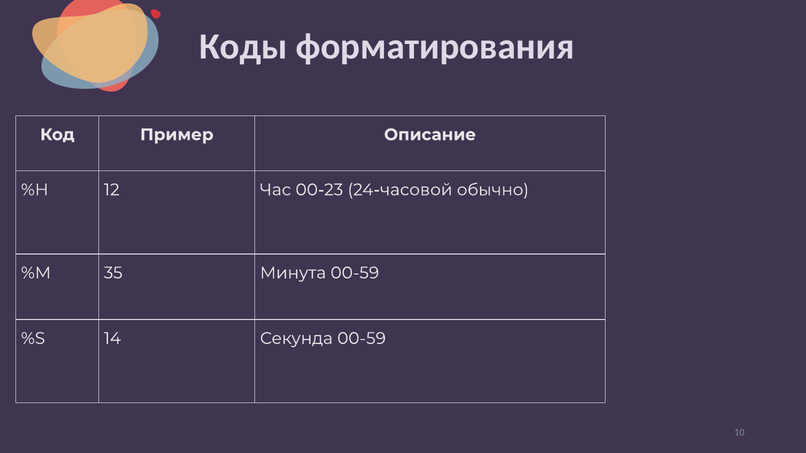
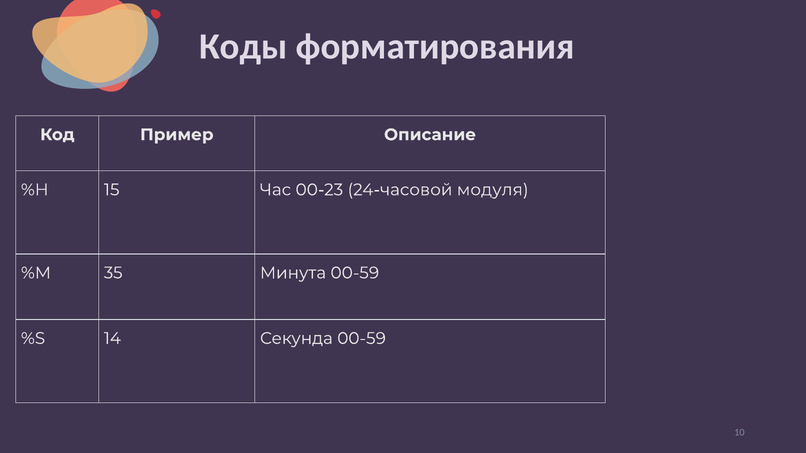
12: 12 -> 15
обычно: обычно -> модуля
